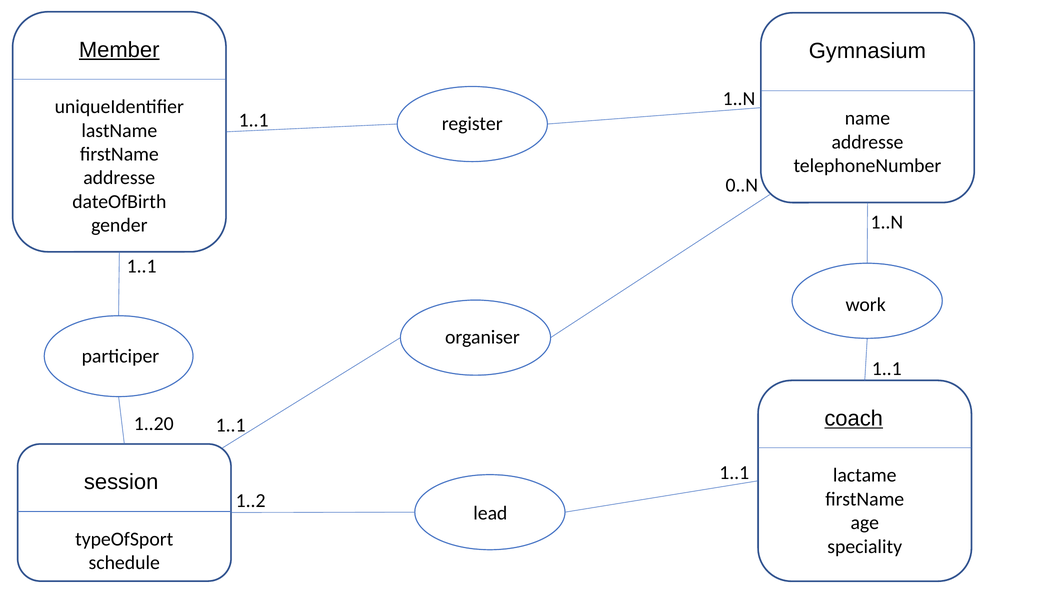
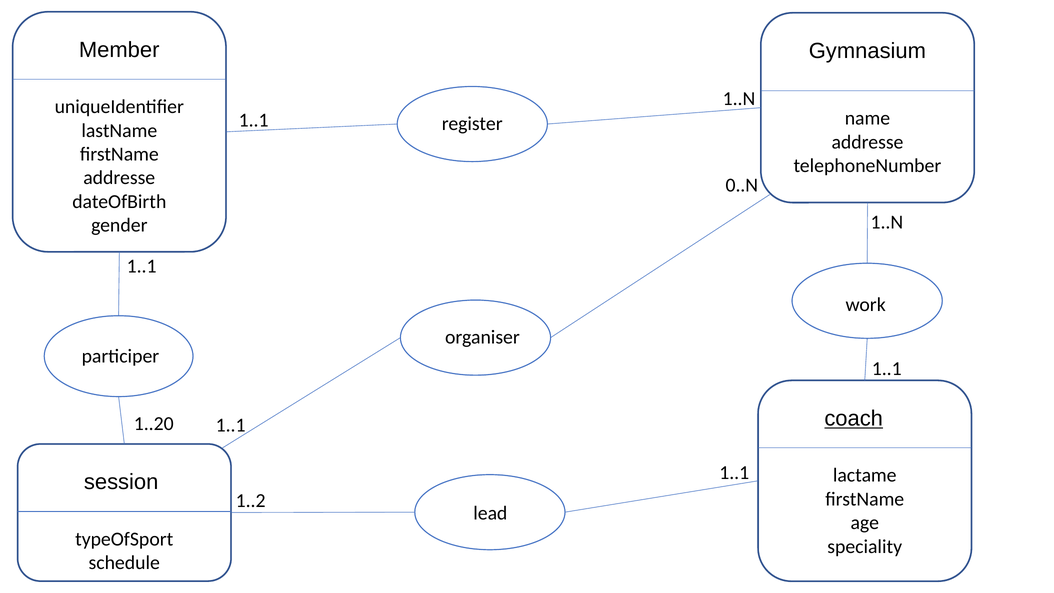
Member underline: present -> none
